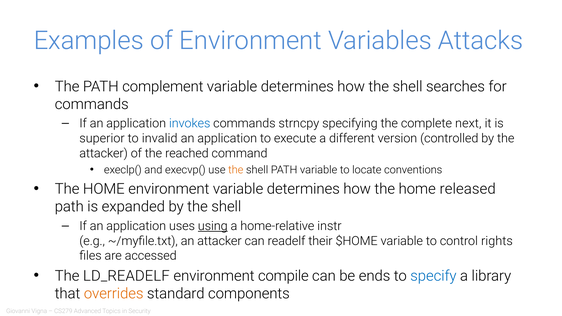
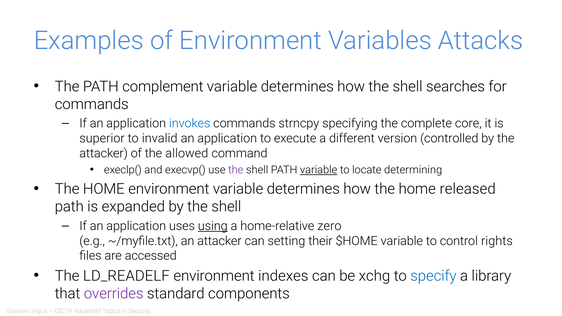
next: next -> core
reached: reached -> allowed
the at (236, 170) colour: orange -> purple
variable at (319, 170) underline: none -> present
conventions: conventions -> determining
instr: instr -> zero
readelf: readelf -> setting
compile: compile -> indexes
ends: ends -> xchg
overrides colour: orange -> purple
